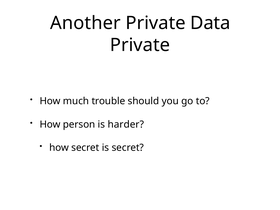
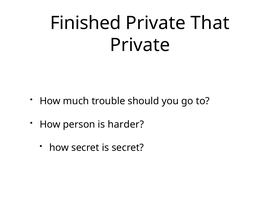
Another: Another -> Finished
Data: Data -> That
